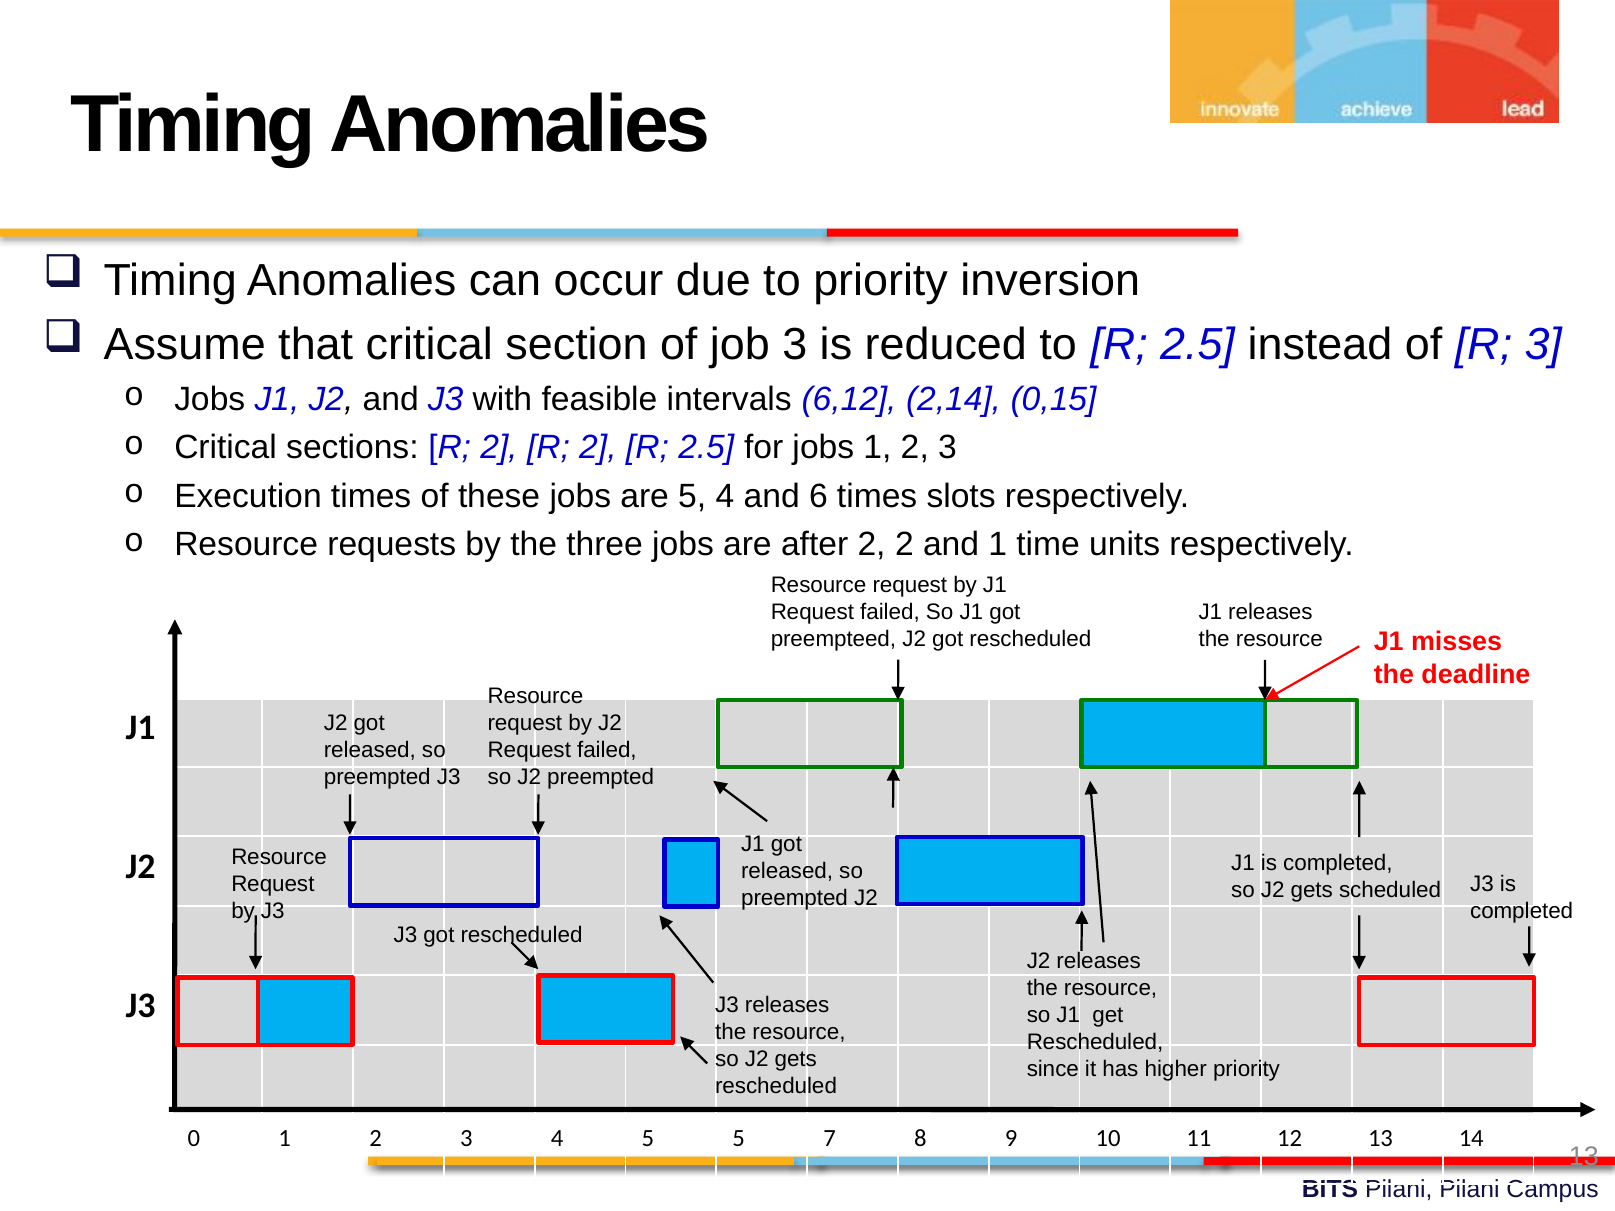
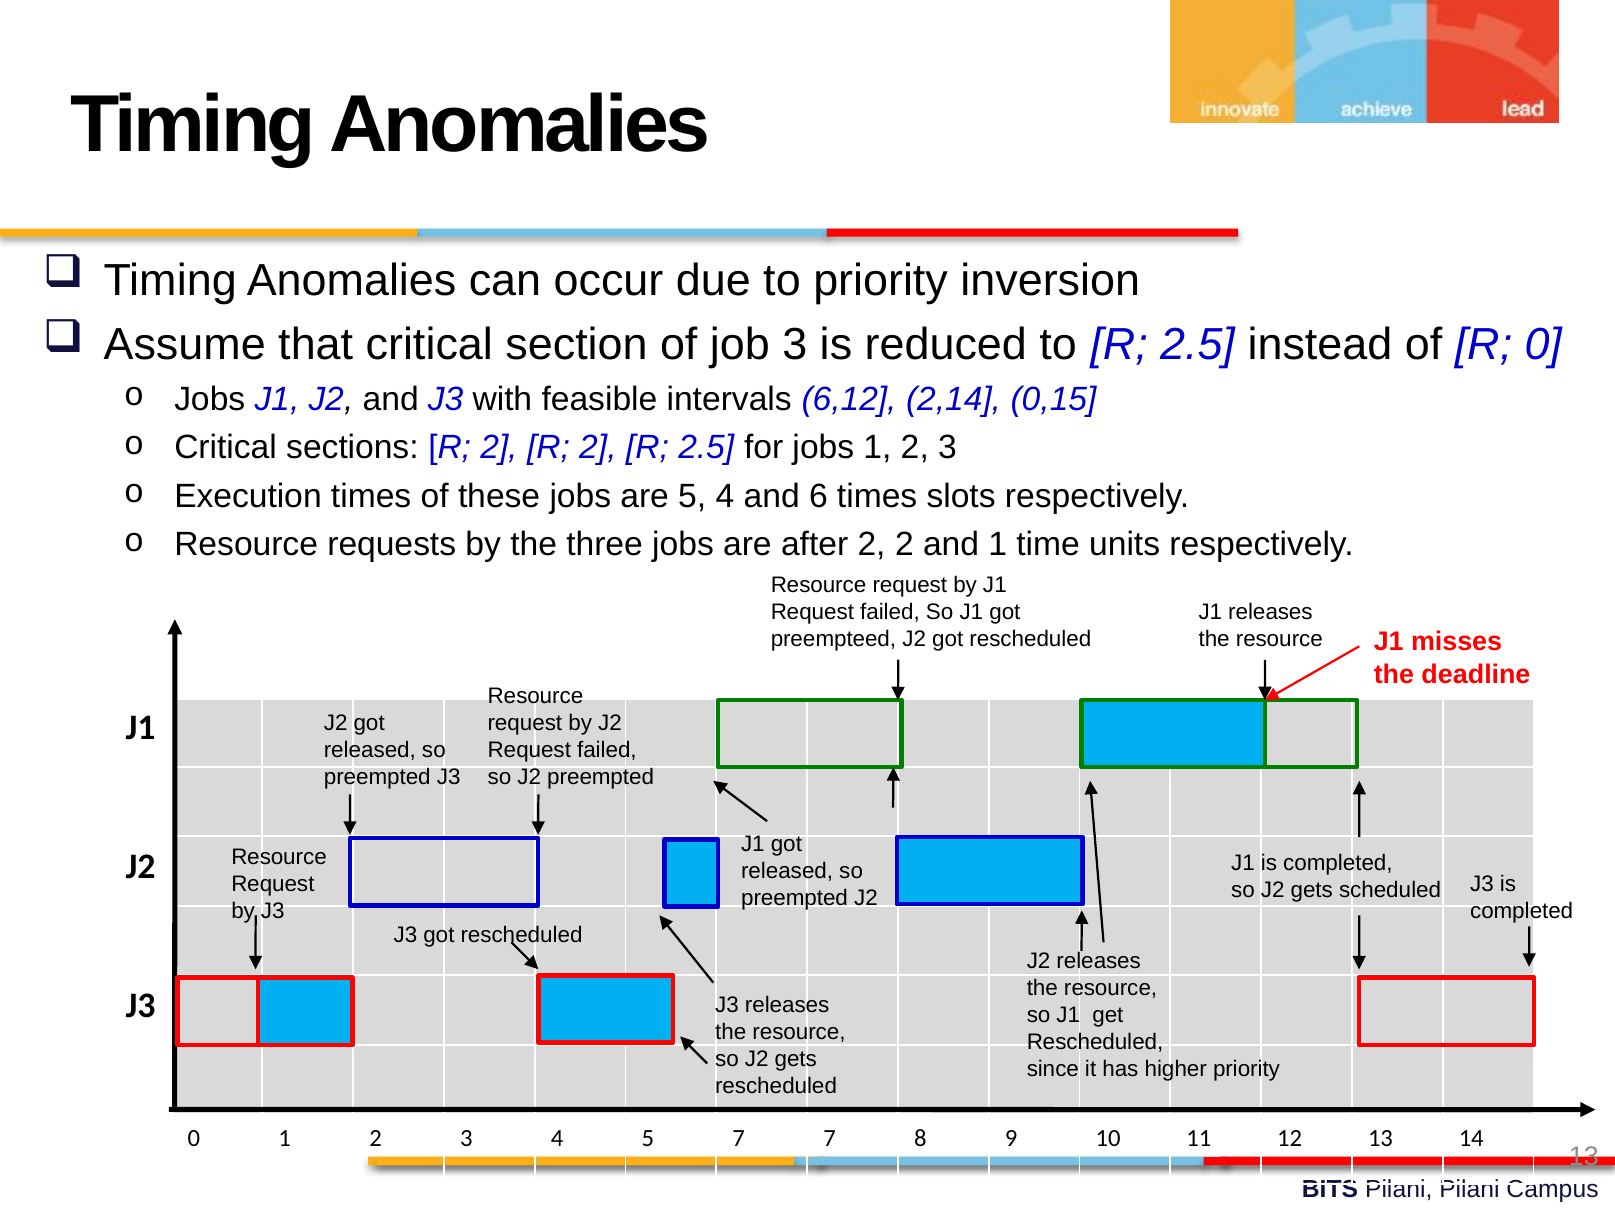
R 3: 3 -> 0
5 5: 5 -> 7
